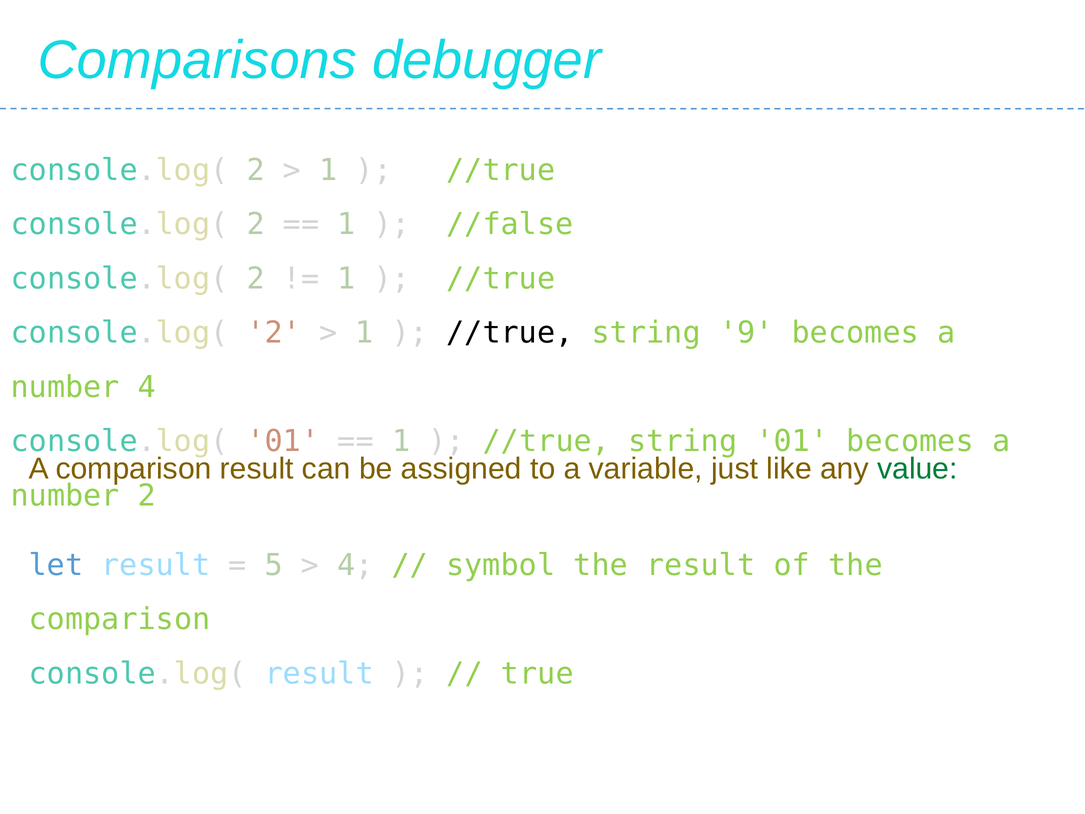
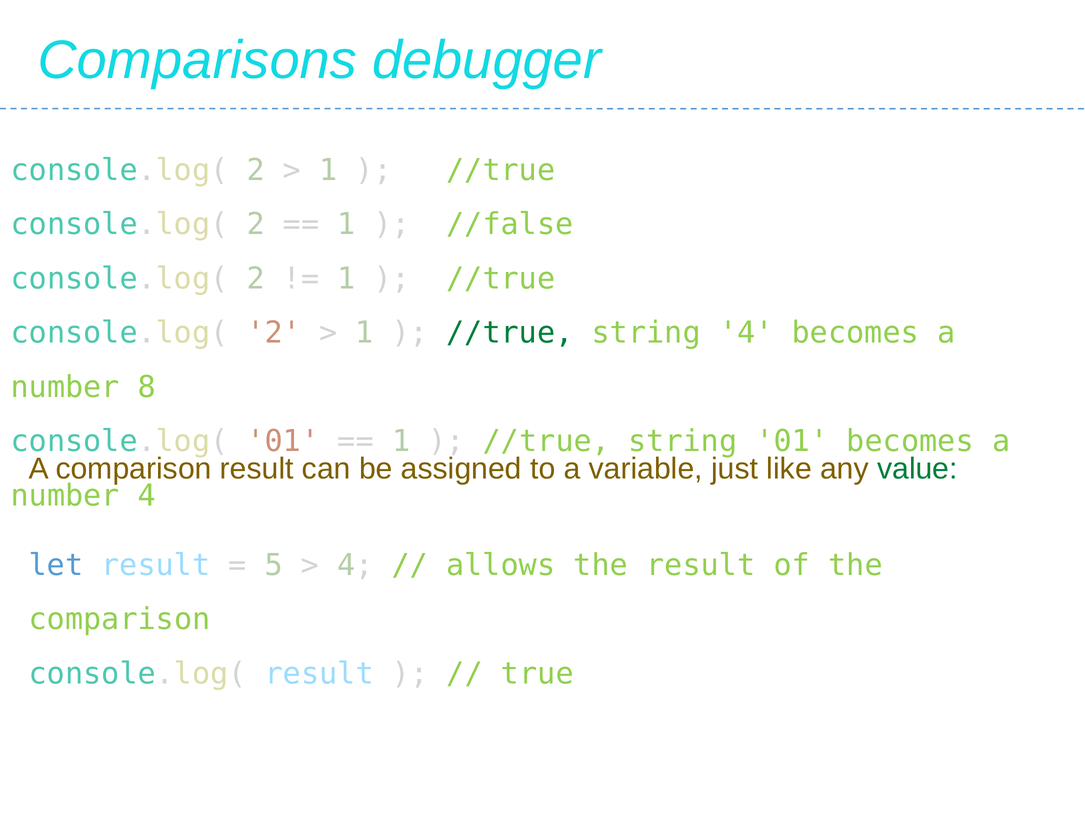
//true at (510, 333) colour: black -> green
string 9: 9 -> 4
number 4: 4 -> 8
number 2: 2 -> 4
symbol: symbol -> allows
